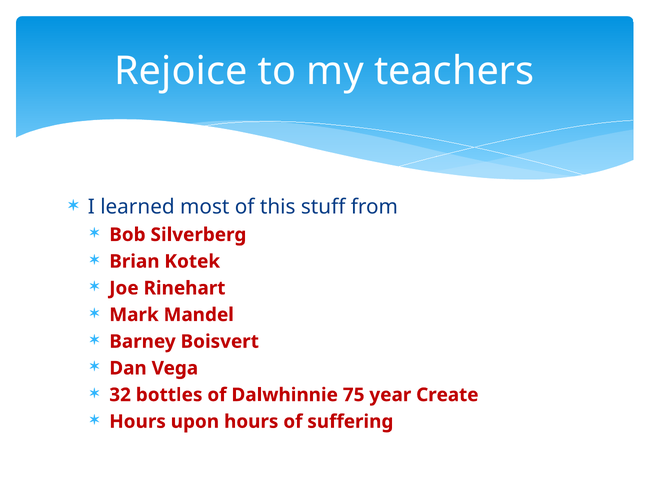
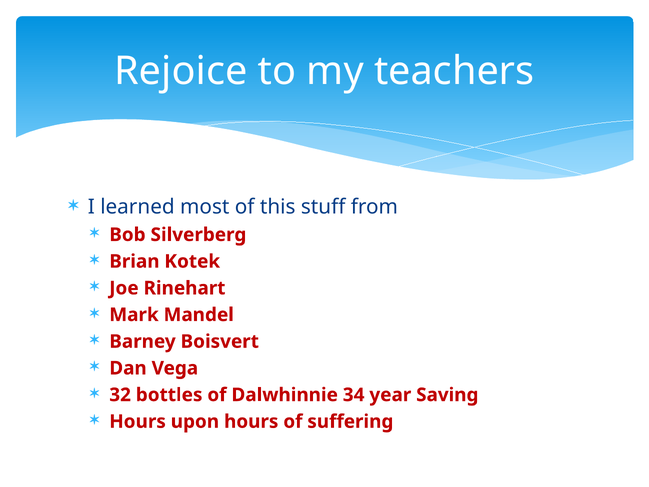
75: 75 -> 34
Create: Create -> Saving
